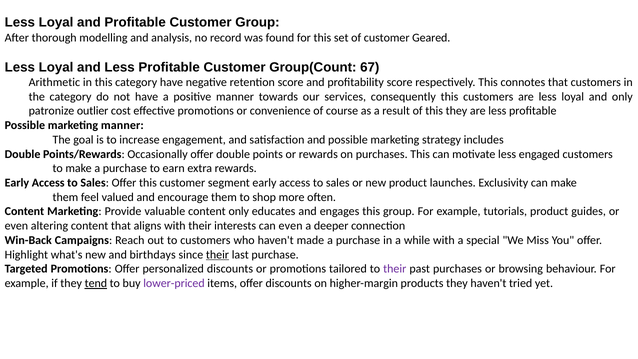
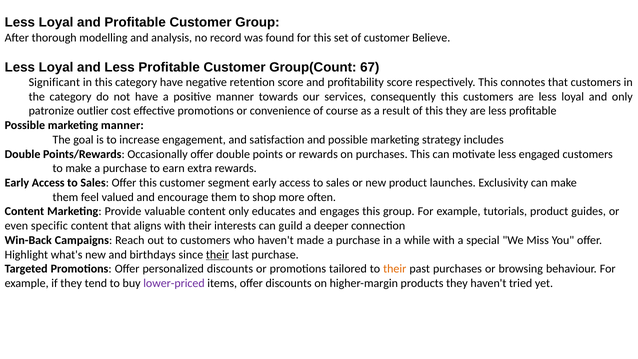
Geared: Geared -> Believe
Arithmetic: Arithmetic -> Significant
altering: altering -> specific
can even: even -> guild
their at (395, 269) colour: purple -> orange
tend underline: present -> none
